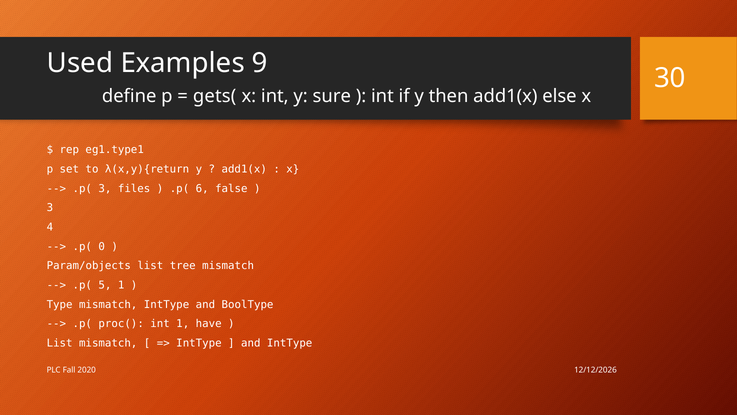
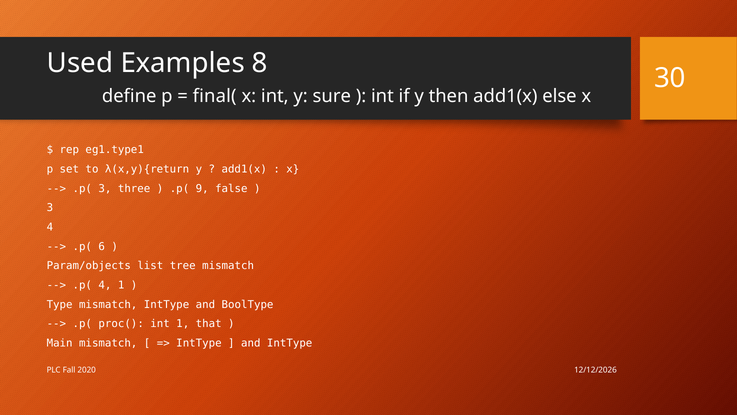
9: 9 -> 8
gets(: gets( -> final(
files: files -> three
6: 6 -> 9
0: 0 -> 6
.p( 5: 5 -> 4
have: have -> that
List at (60, 343): List -> Main
